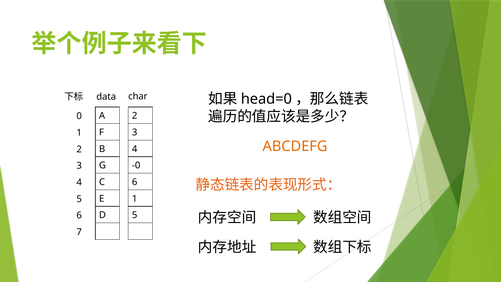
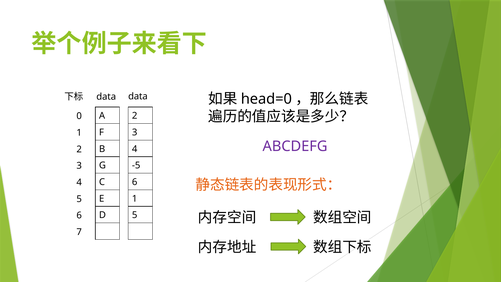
data char: char -> data
ABCDEFG colour: orange -> purple
-0: -0 -> -5
